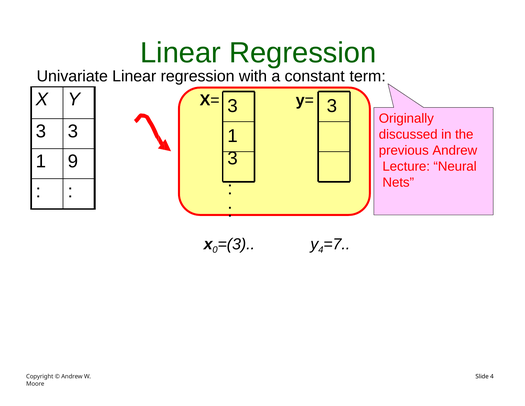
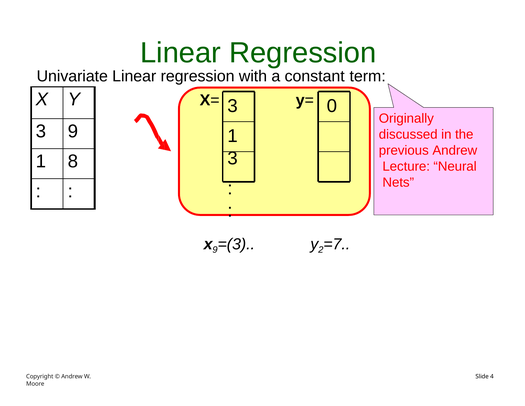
3 at (332, 106): 3 -> 0
3 at (73, 131): 3 -> 9
9: 9 -> 8
x 0: 0 -> 9
y 4: 4 -> 2
